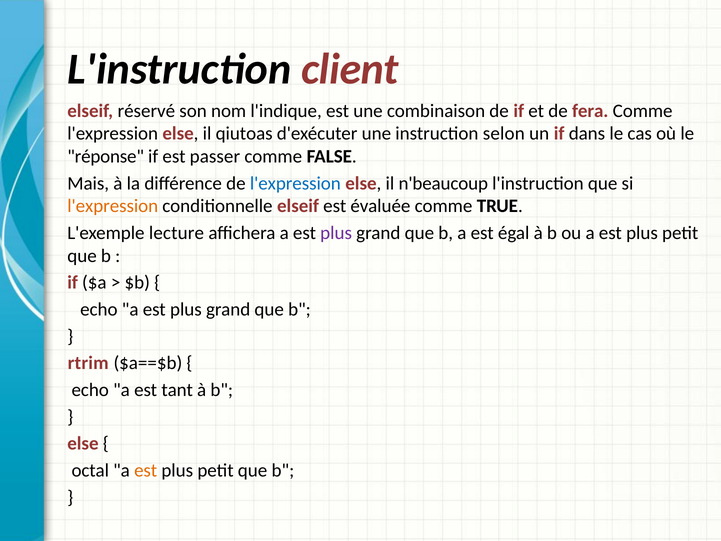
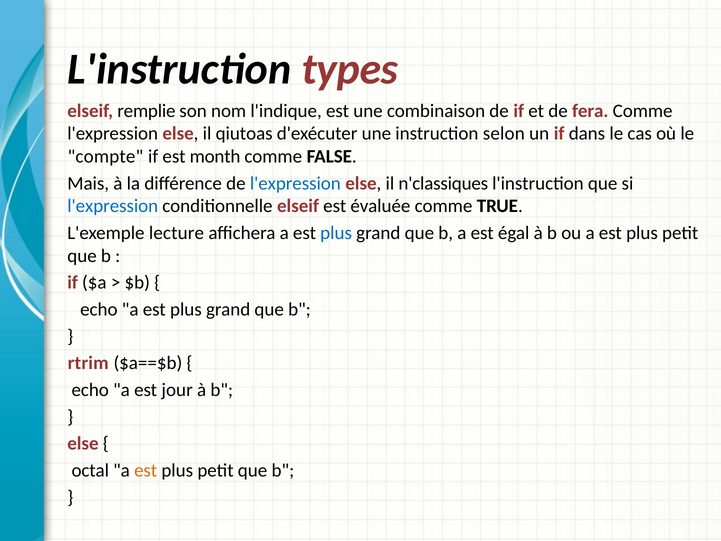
client: client -> types
réservé: réservé -> remplie
réponse: réponse -> compte
passer: passer -> month
n'beaucoup: n'beaucoup -> n'classiques
l'expression at (113, 206) colour: orange -> blue
plus at (336, 233) colour: purple -> blue
tant: tant -> jour
